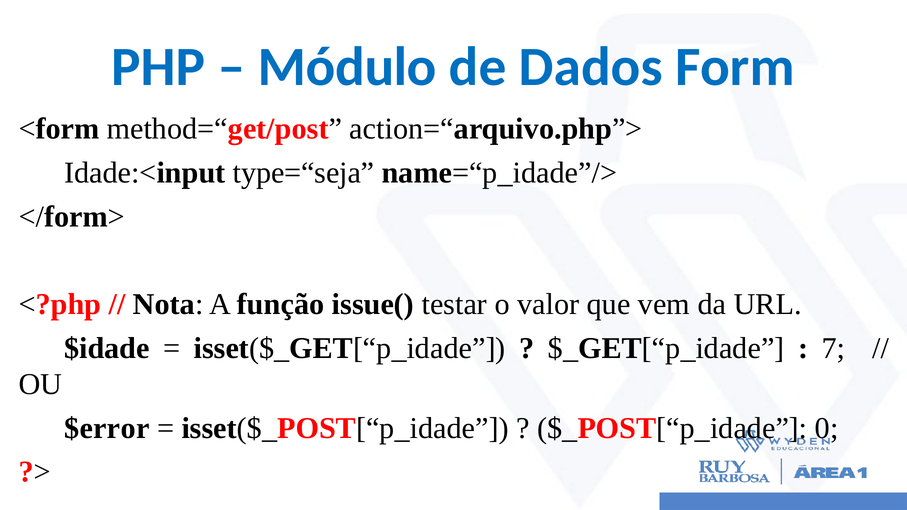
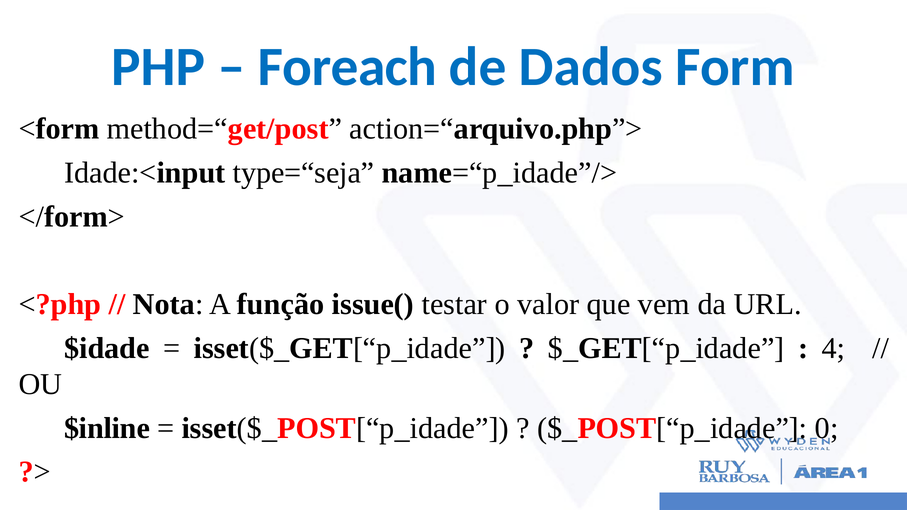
Módulo: Módulo -> Foreach
7: 7 -> 4
$error: $error -> $inline
